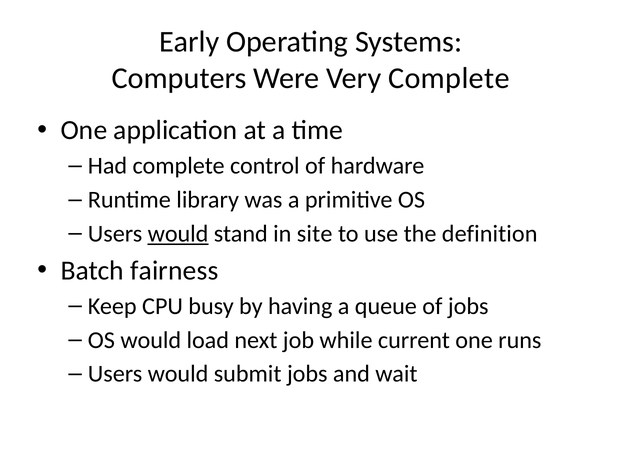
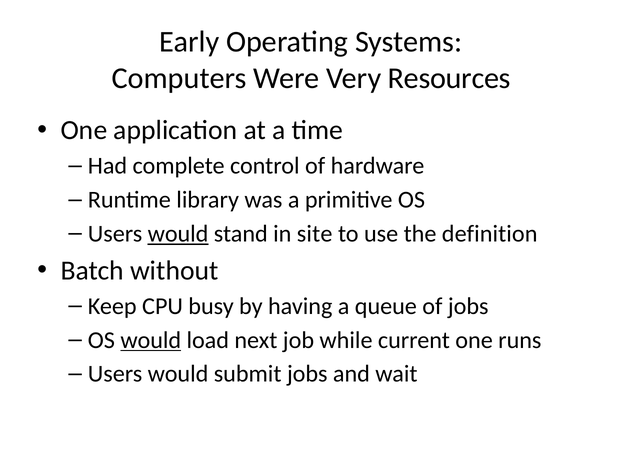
Very Complete: Complete -> Resources
fairness: fairness -> without
would at (151, 340) underline: none -> present
